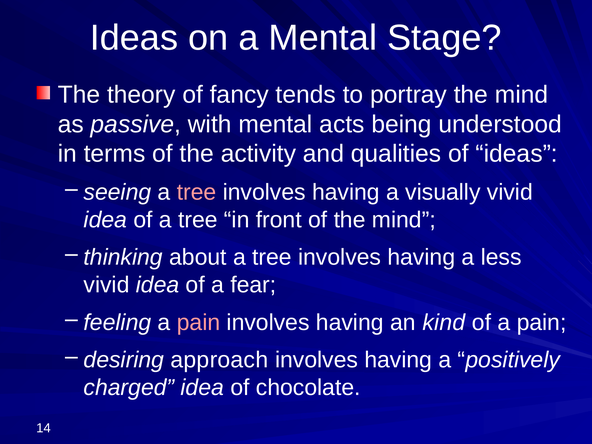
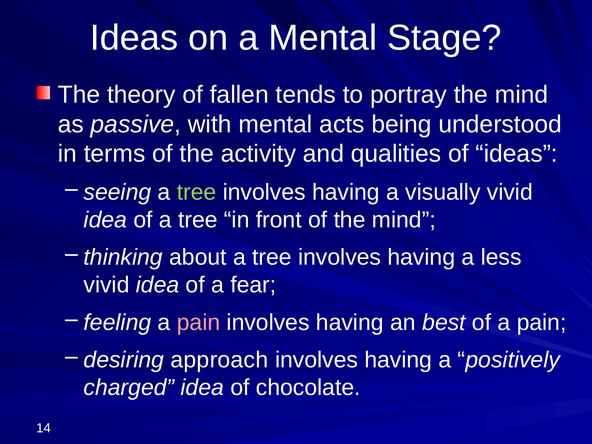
fancy: fancy -> fallen
tree at (197, 192) colour: pink -> light green
kind: kind -> best
